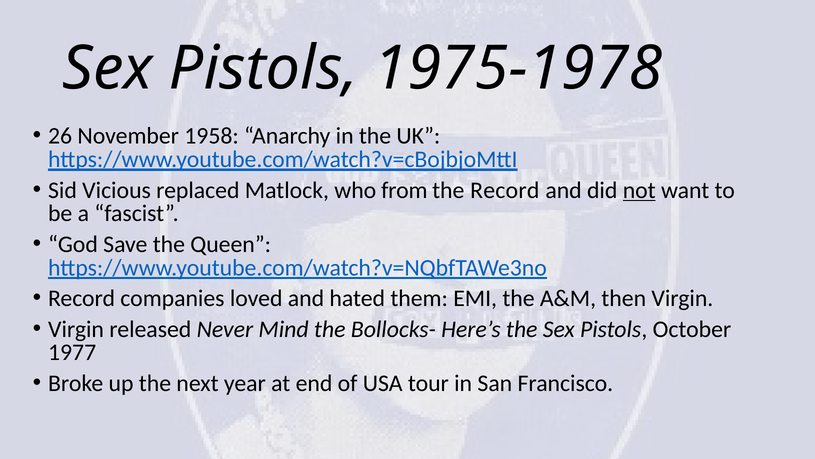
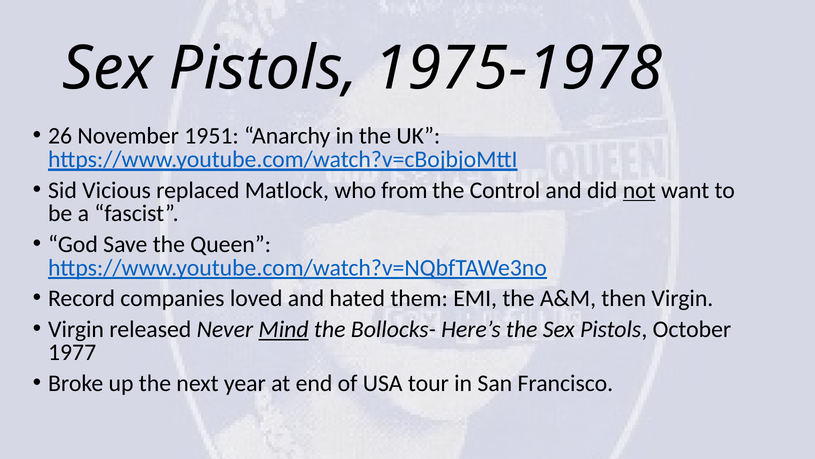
1958: 1958 -> 1951
the Record: Record -> Control
Mind underline: none -> present
